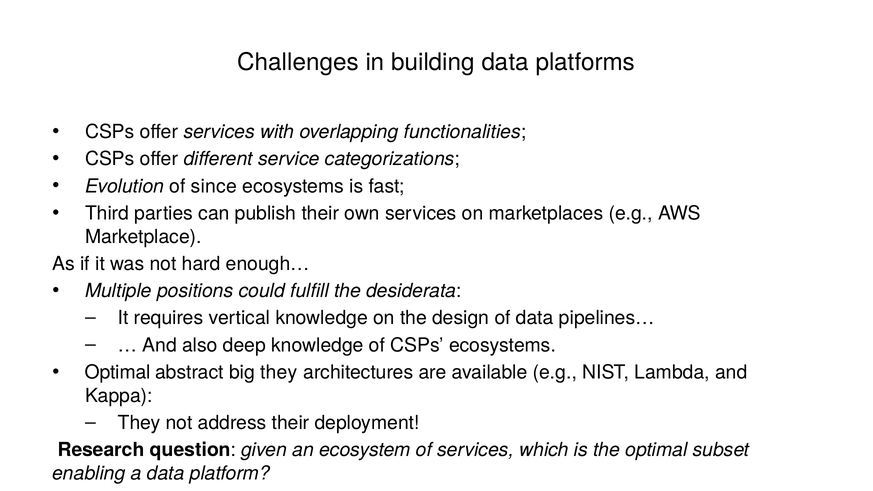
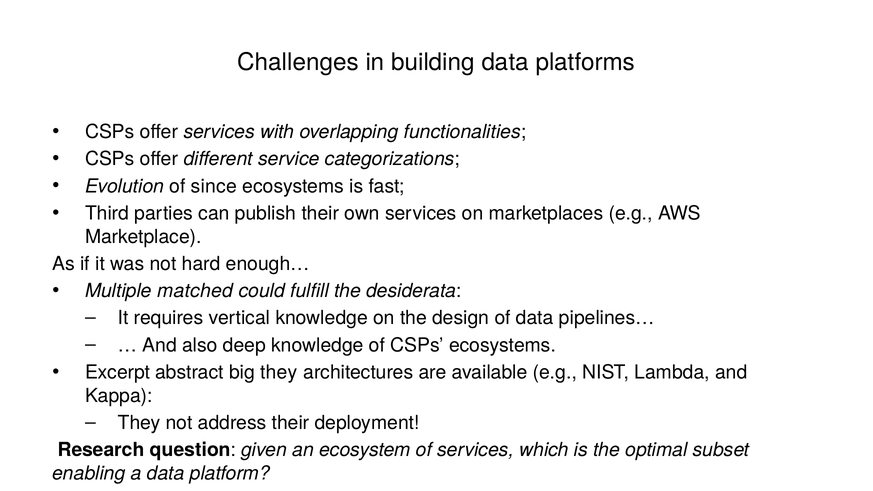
positions: positions -> matched
Optimal at (118, 372): Optimal -> Excerpt
